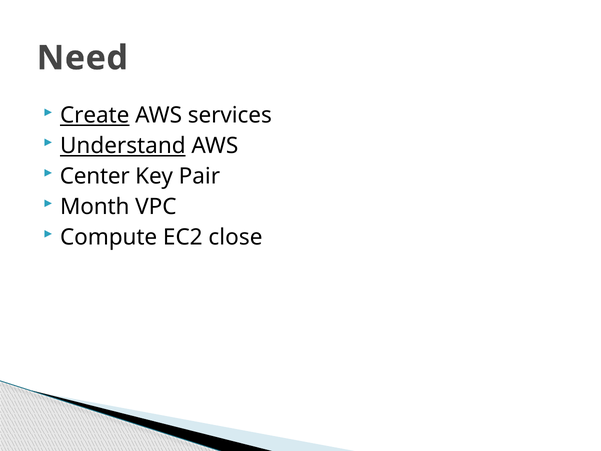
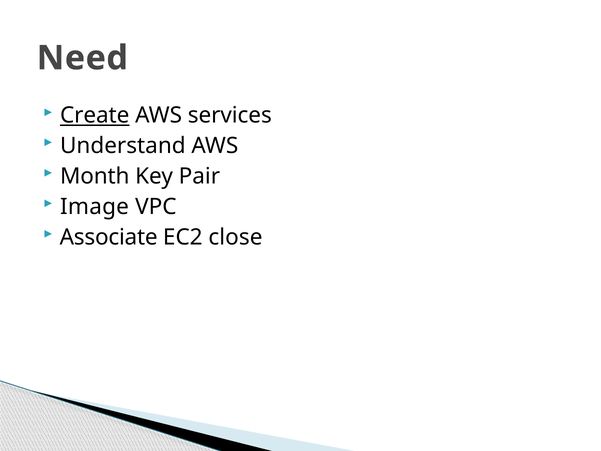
Understand underline: present -> none
Center: Center -> Month
Month: Month -> Image
Compute: Compute -> Associate
